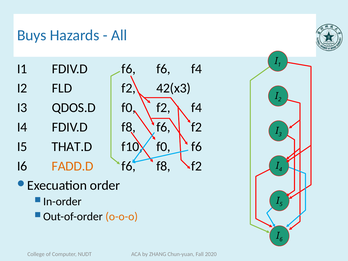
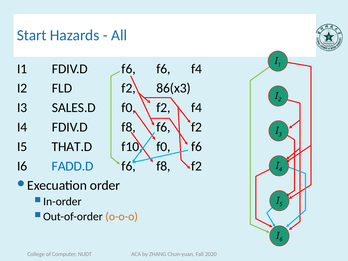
Buys: Buys -> Start
42(x3: 42(x3 -> 86(x3
QDOS.D: QDOS.D -> SALES.D
FADD.D colour: orange -> blue
